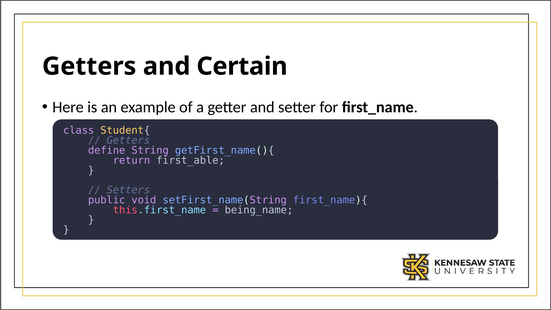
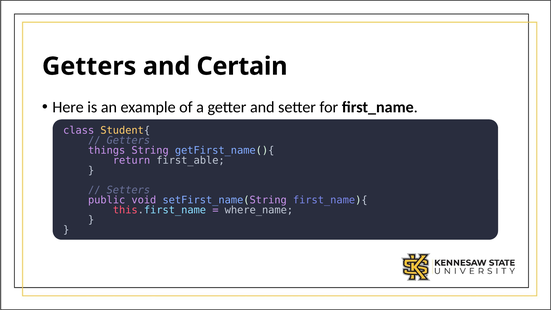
define: define -> things
being_name: being_name -> where_name
